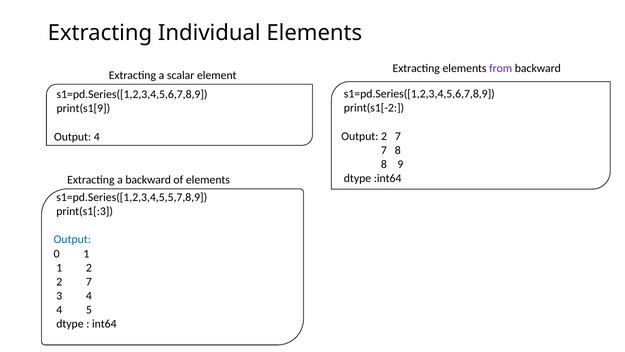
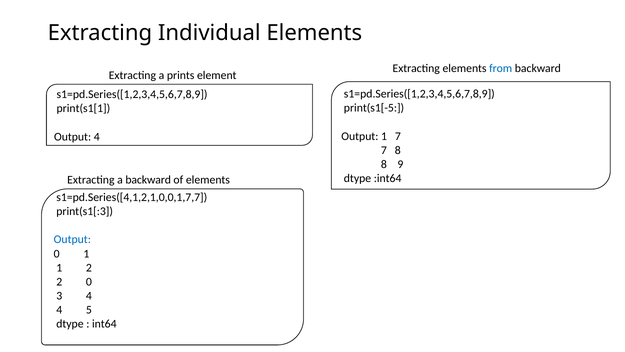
from colour: purple -> blue
scalar: scalar -> prints
print(s1[-2: print(s1[-2 -> print(s1[-5
print(s1[9: print(s1[9 -> print(s1[1
Output 2: 2 -> 1
s1=pd.Series([1,2,3,4,5,5,7,8,9: s1=pd.Series([1,2,3,4,5,5,7,8,9 -> s1=pd.Series([4,1,2,1,0,0,1,7,7
7 at (89, 281): 7 -> 0
